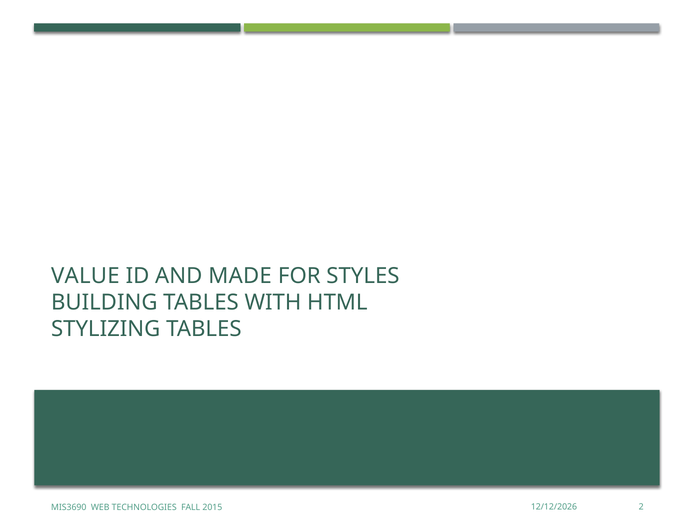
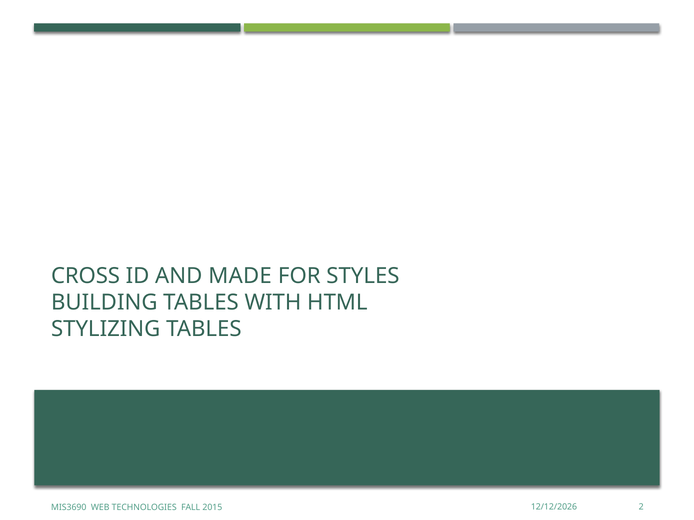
VALUE: VALUE -> CROSS
